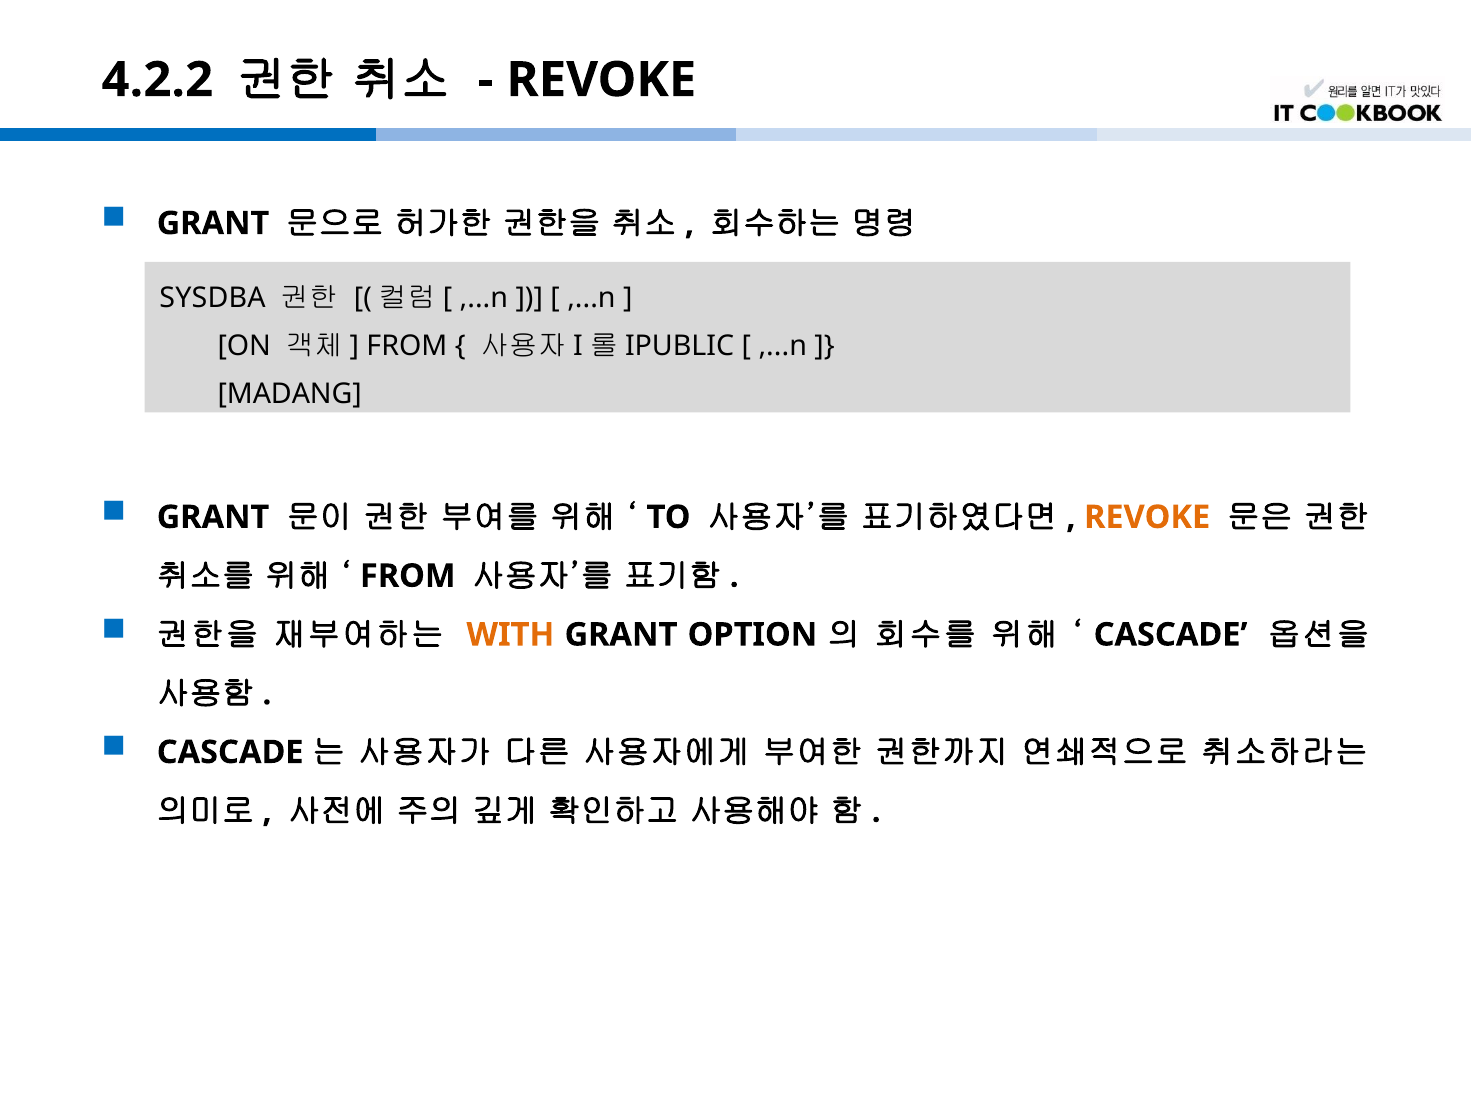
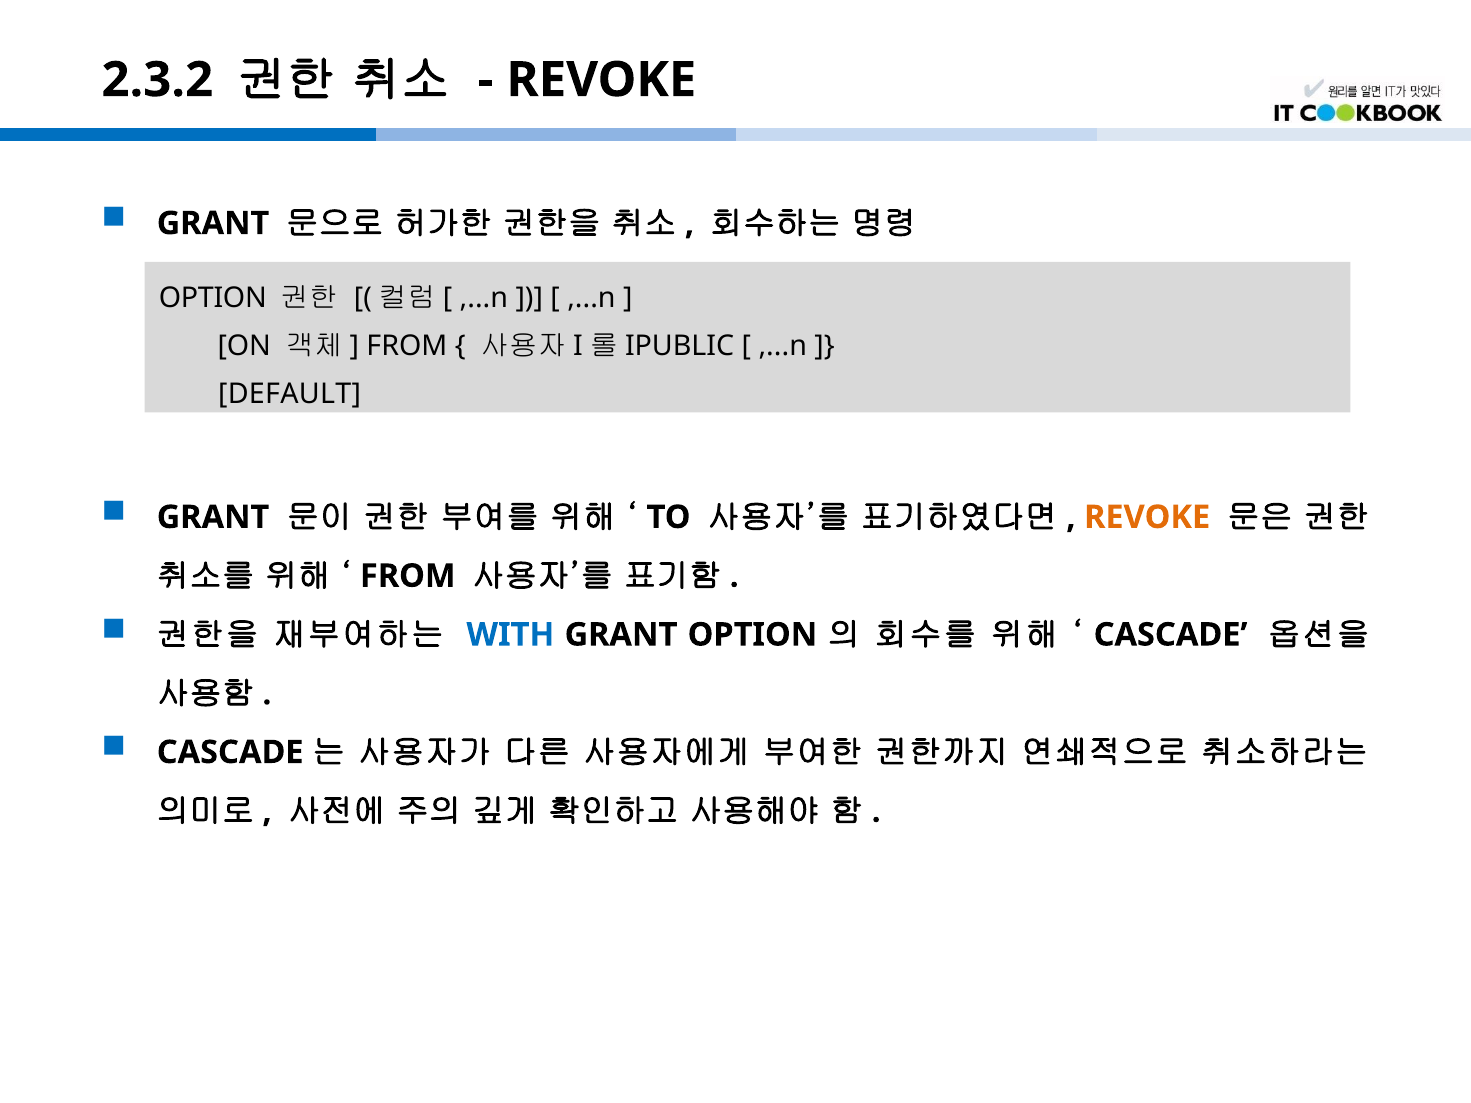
4.2.2: 4.2.2 -> 2.3.2
SYSDBA at (213, 298): SYSDBA -> OPTION
MADANG: MADANG -> DEFAULT
WITH colour: orange -> blue
